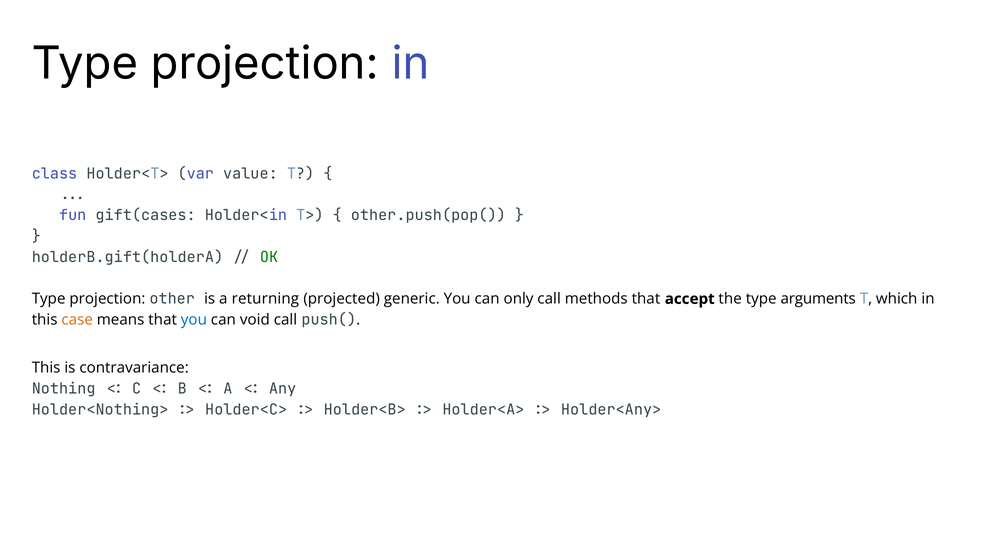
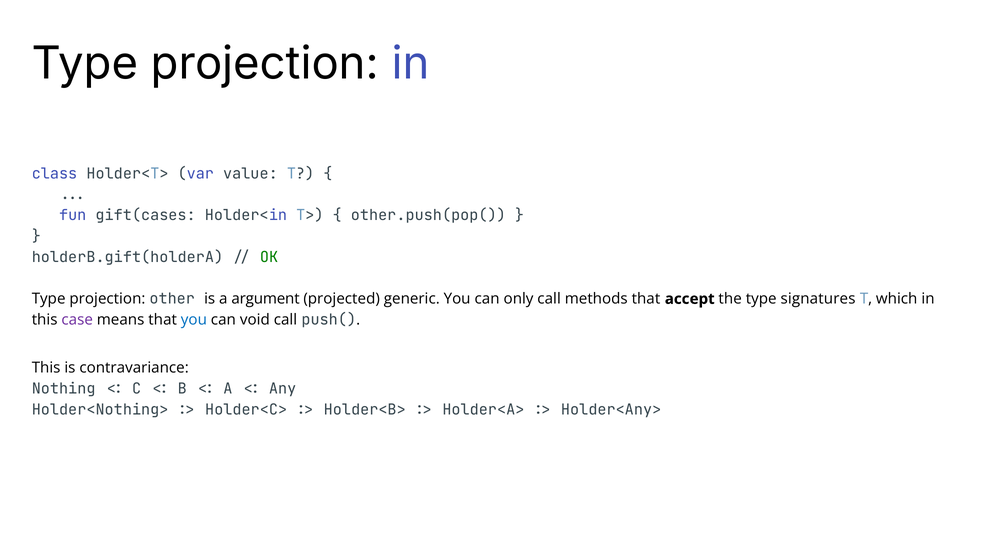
returning: returning -> argument
arguments: arguments -> signatures
case colour: orange -> purple
